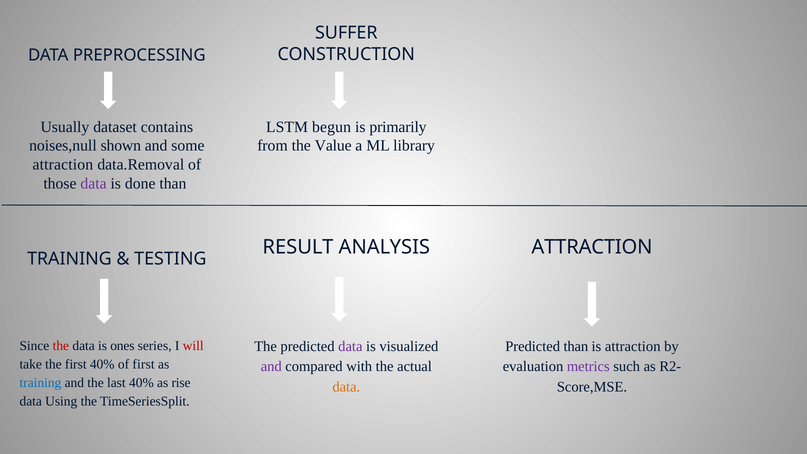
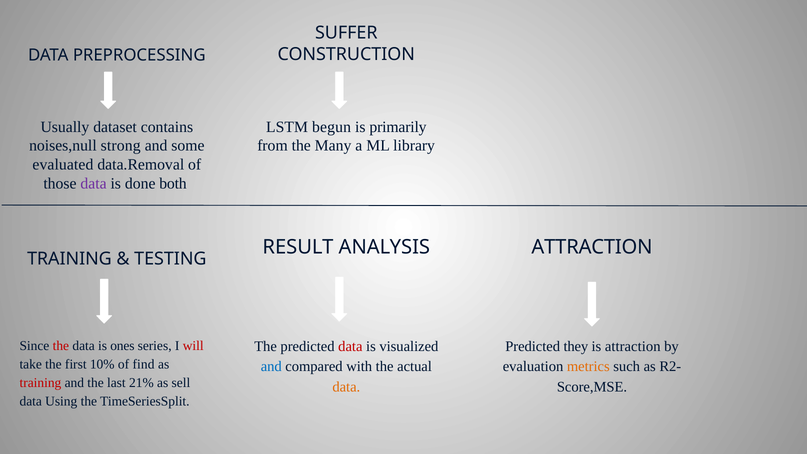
shown: shown -> strong
Value: Value -> Many
attraction at (63, 165): attraction -> evaluated
done than: than -> both
data at (350, 346) colour: purple -> red
Predicted than: than -> they
first 40%: 40% -> 10%
of first: first -> find
and at (271, 367) colour: purple -> blue
metrics colour: purple -> orange
training at (40, 383) colour: blue -> red
last 40%: 40% -> 21%
rise: rise -> sell
